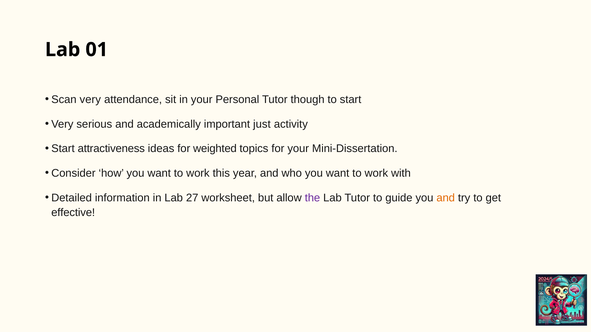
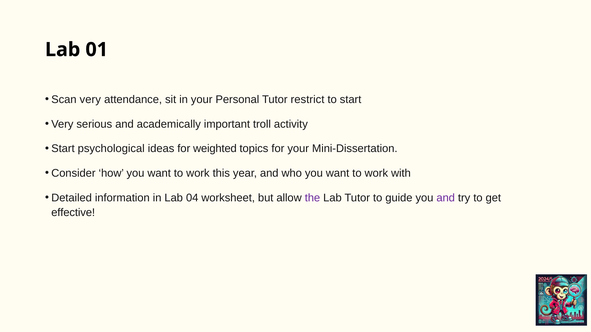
though: though -> restrict
just: just -> troll
attractiveness: attractiveness -> psychological
27: 27 -> 04
and at (446, 198) colour: orange -> purple
